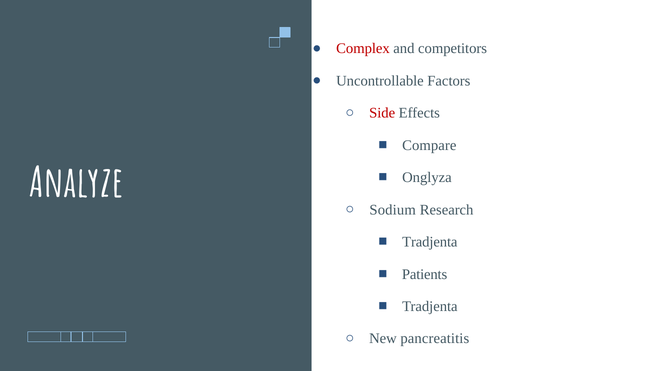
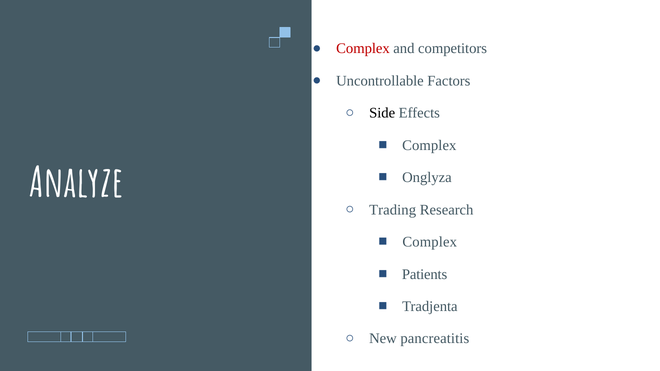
Side colour: red -> black
Compare at (429, 145): Compare -> Complex
Sodium: Sodium -> Trading
Tradjenta at (430, 242): Tradjenta -> Complex
